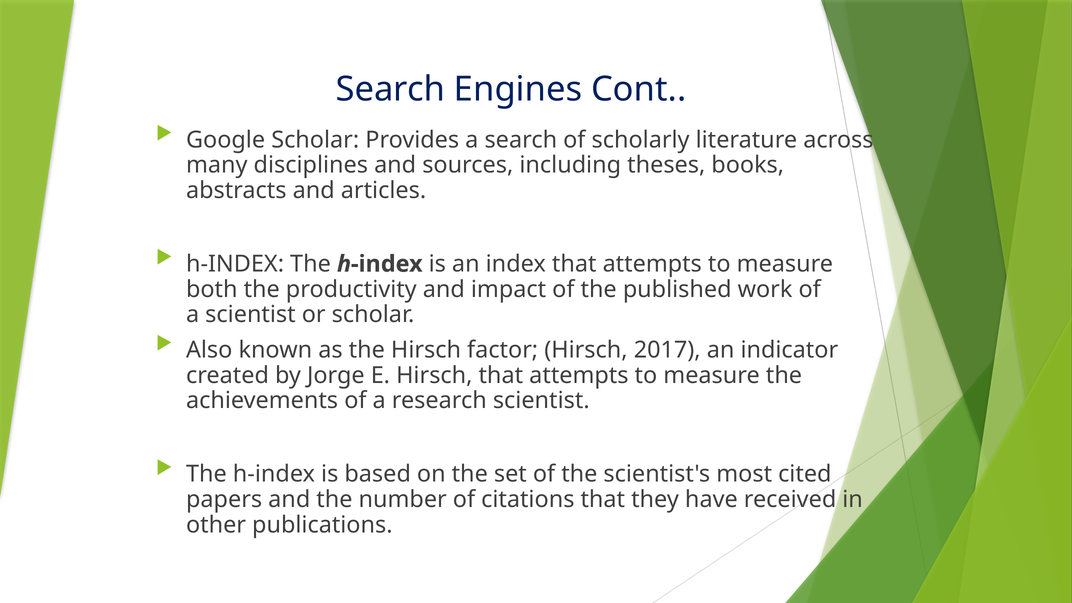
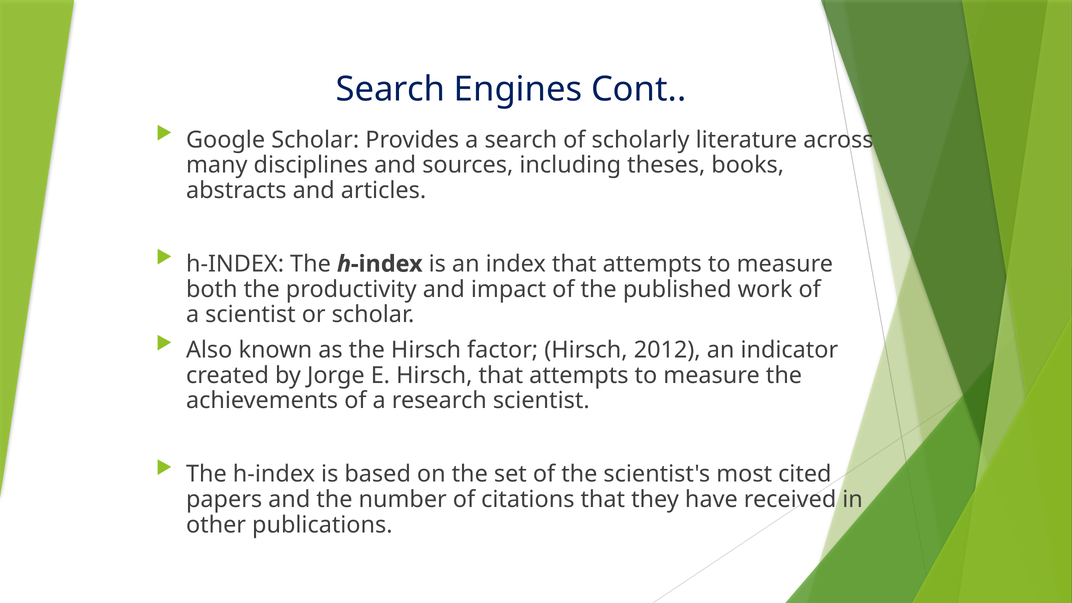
2017: 2017 -> 2012
